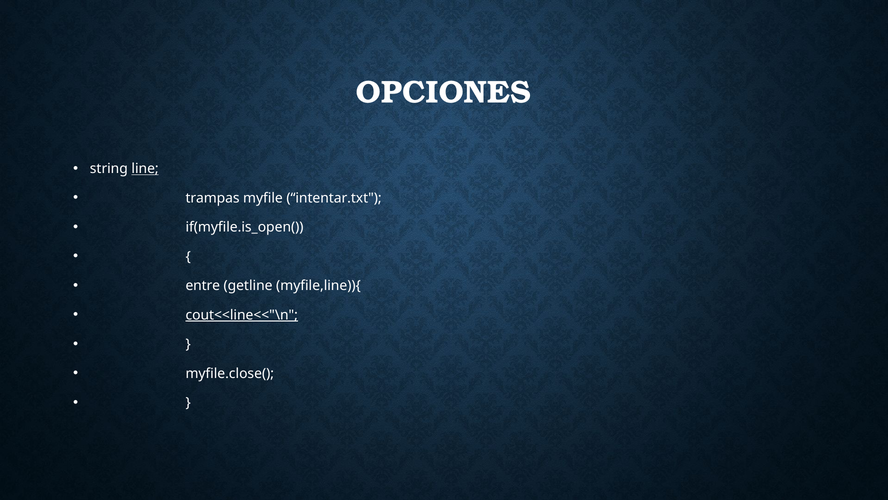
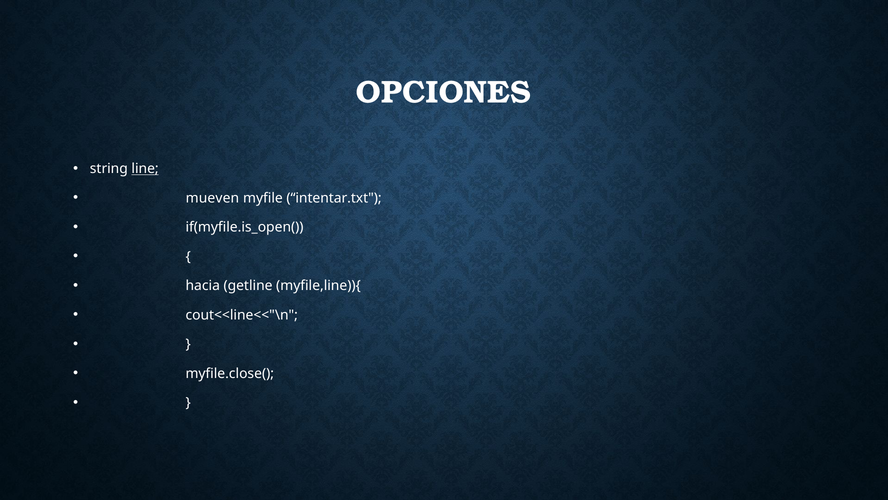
trampas: trampas -> mueven
entre: entre -> hacia
cout<<line<<"\n underline: present -> none
